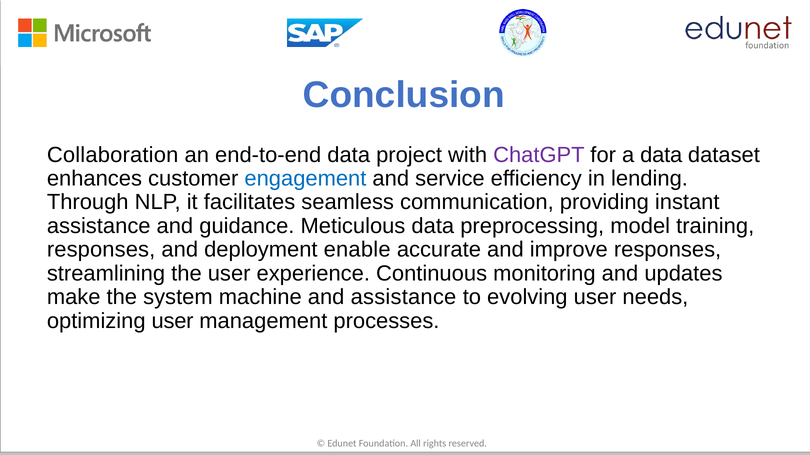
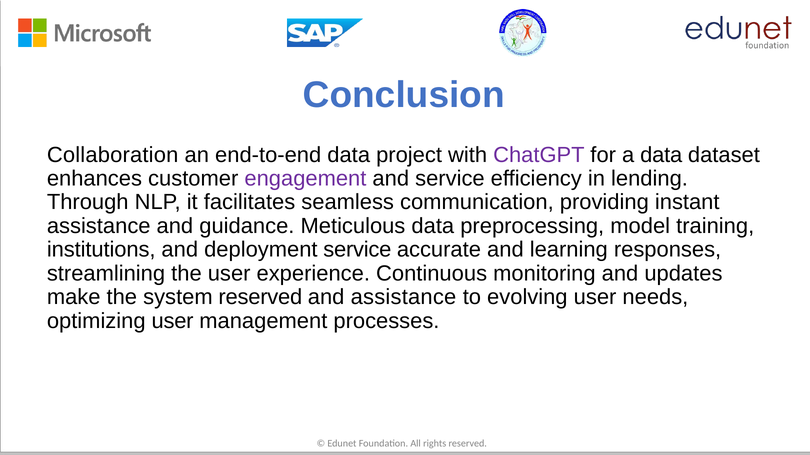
engagement colour: blue -> purple
responses at (101, 250): responses -> institutions
deployment enable: enable -> service
improve: improve -> learning
system machine: machine -> reserved
